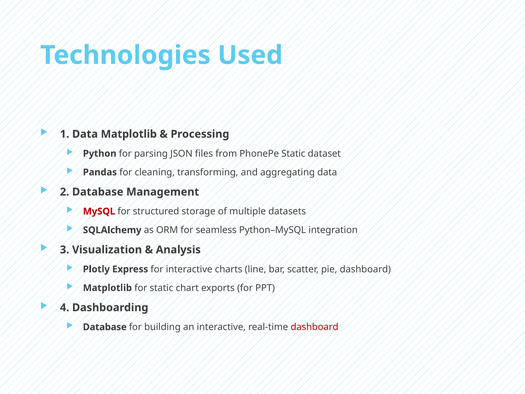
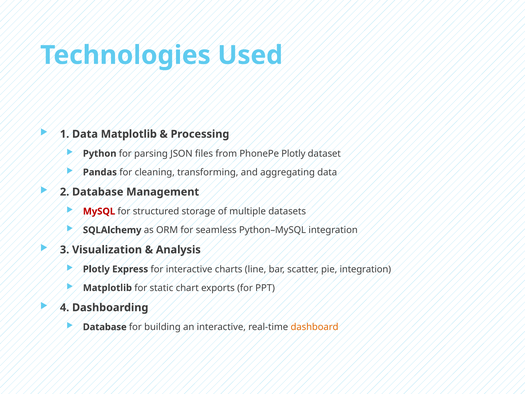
PhonePe Static: Static -> Plotly
pie dashboard: dashboard -> integration
dashboard at (315, 327) colour: red -> orange
